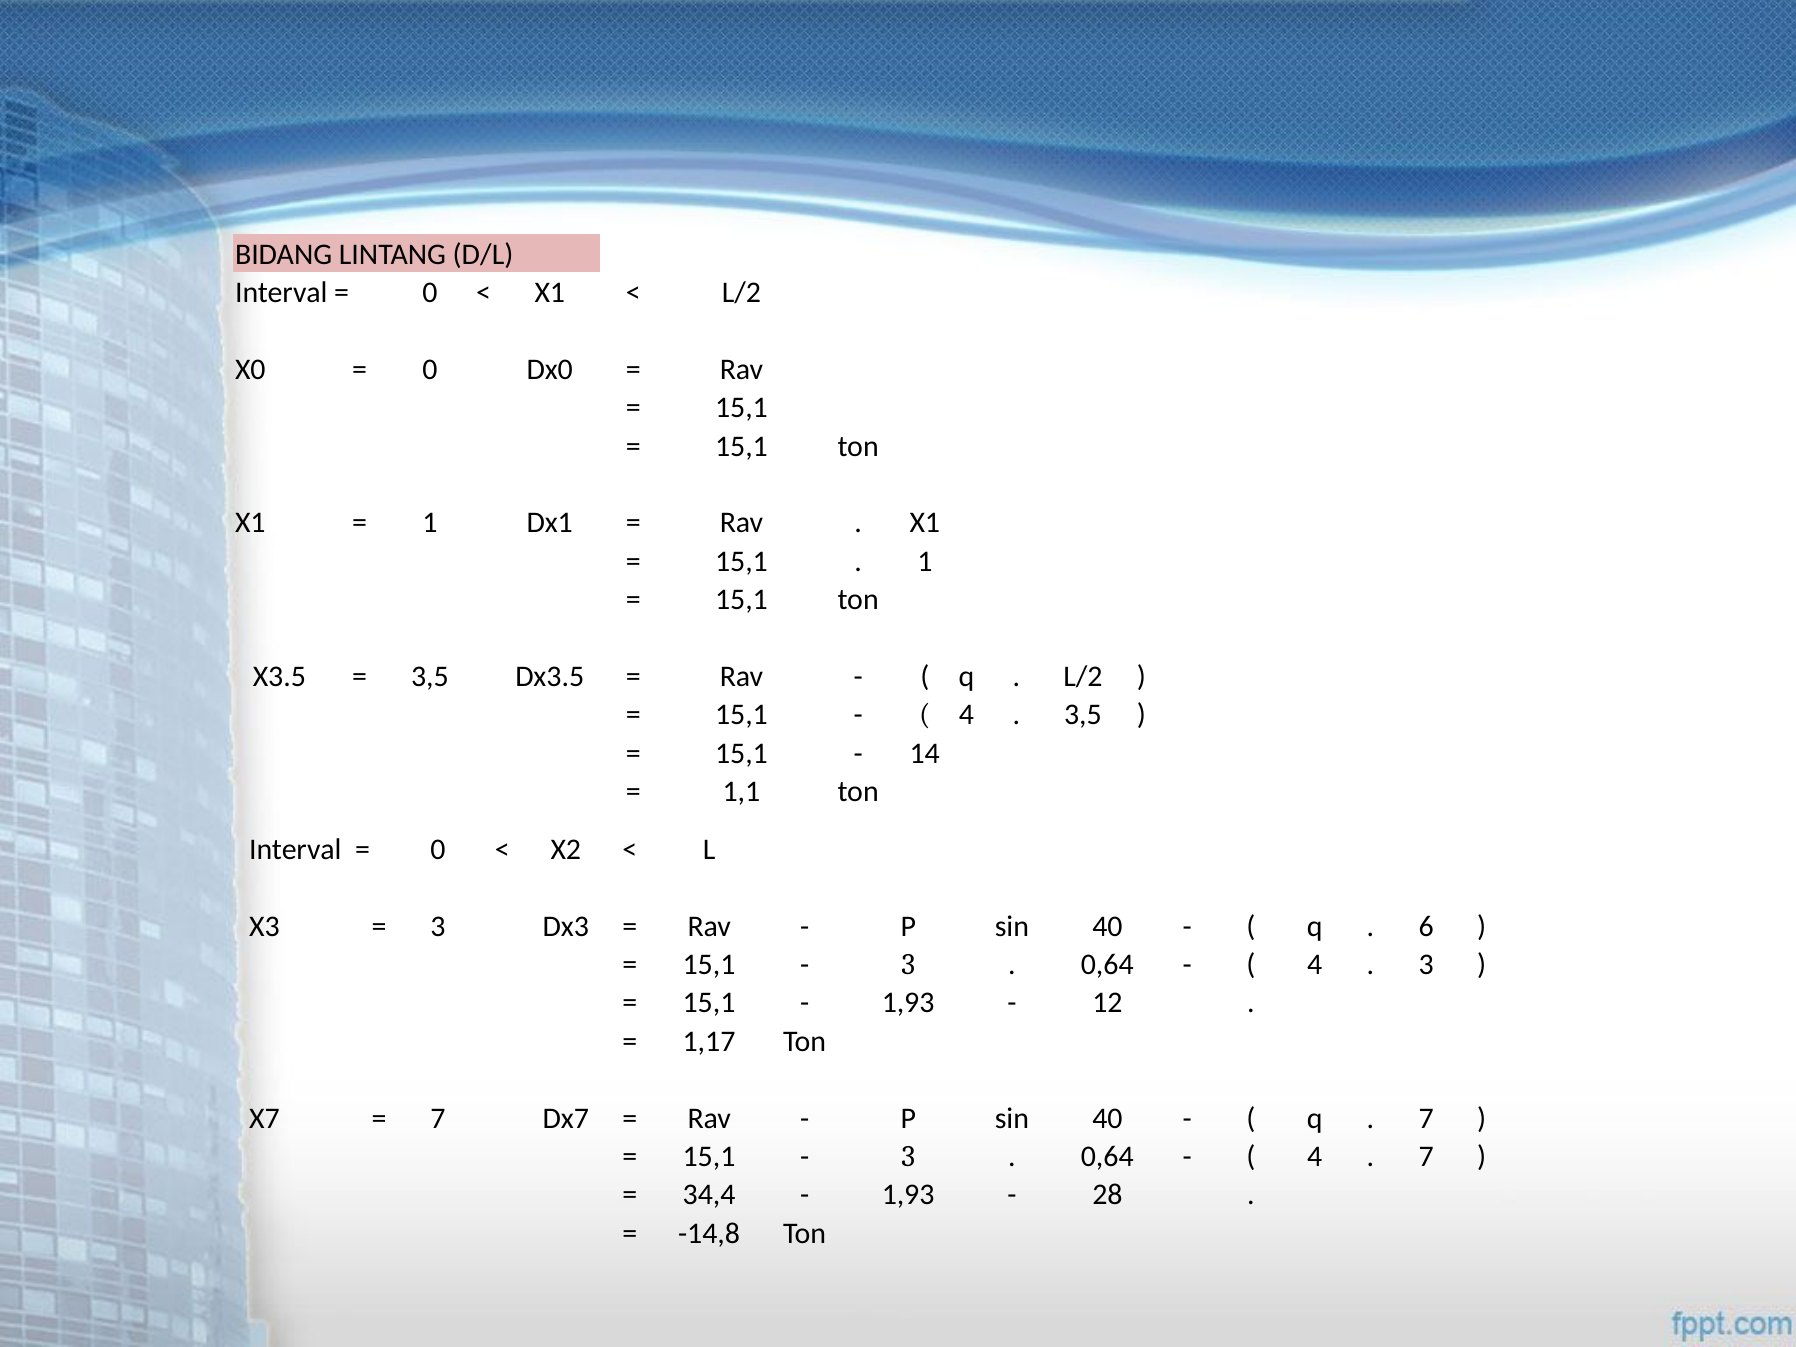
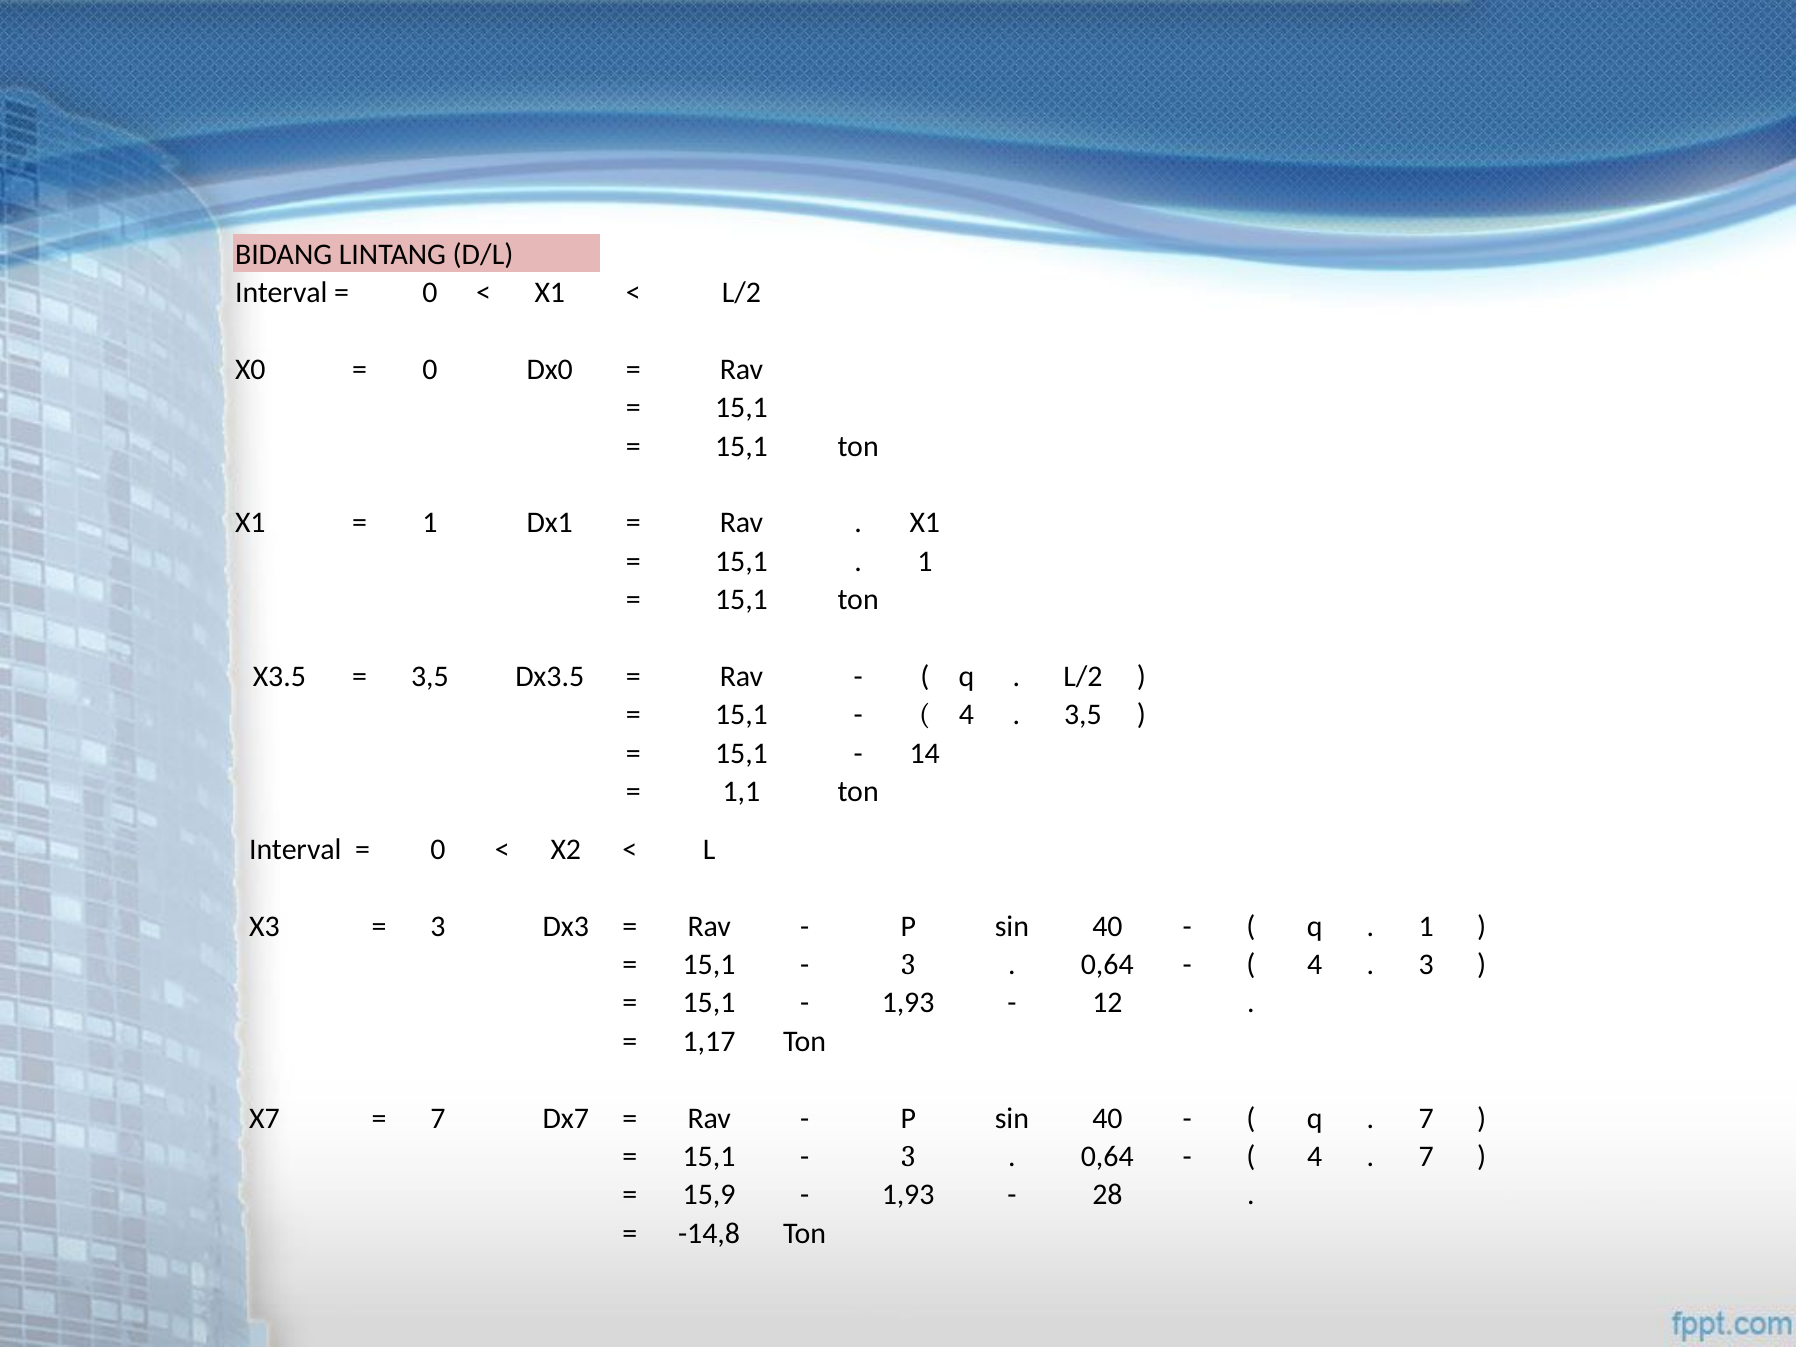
6 at (1426, 926): 6 -> 1
34,4: 34,4 -> 15,9
